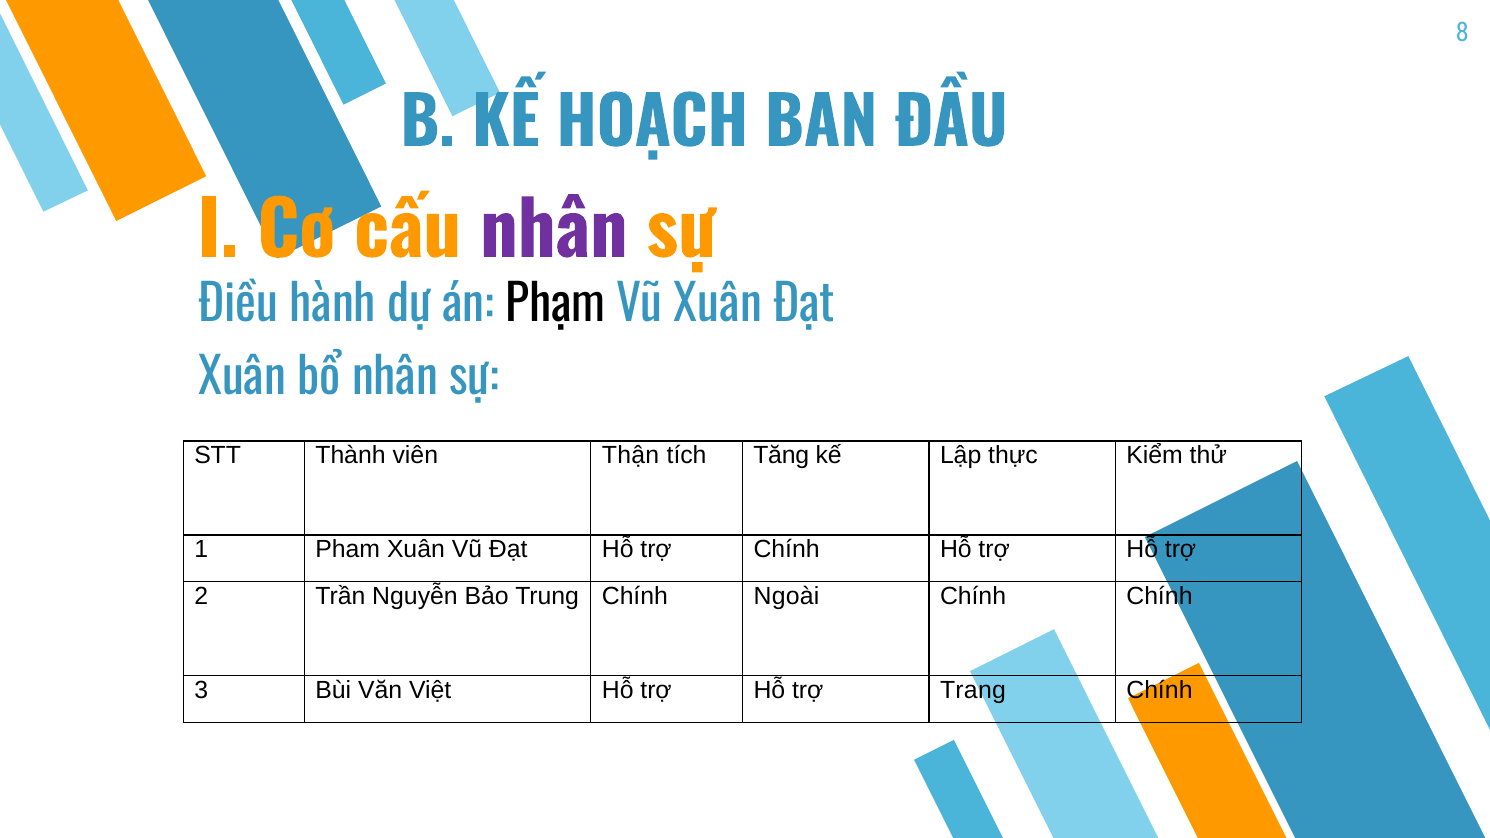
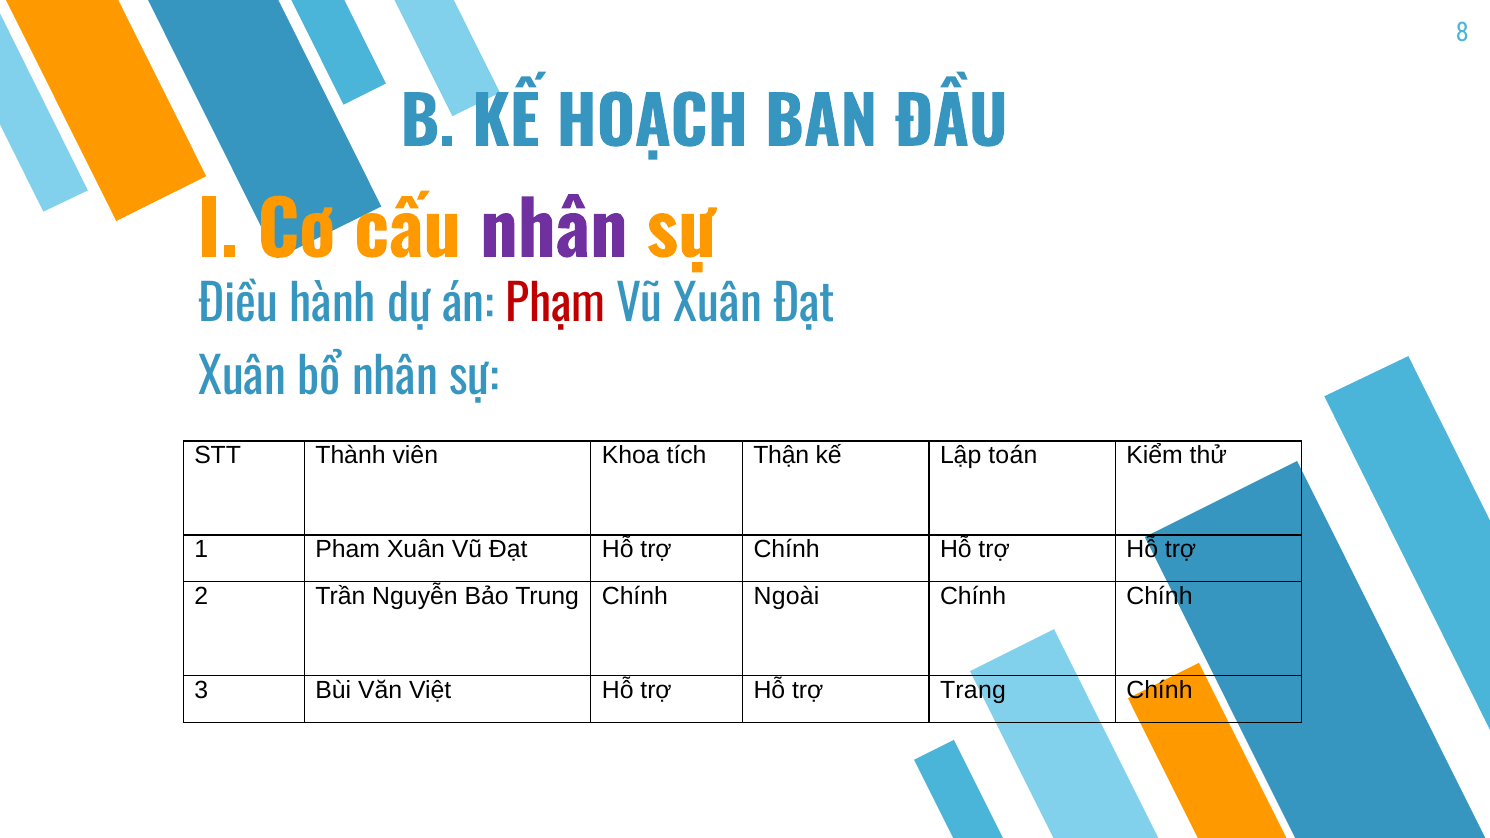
Phạm colour: black -> red
Thận: Thận -> Khoa
Tăng: Tăng -> Thận
thực: thực -> toán
